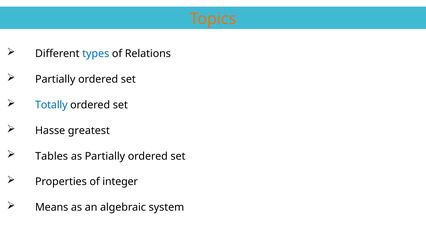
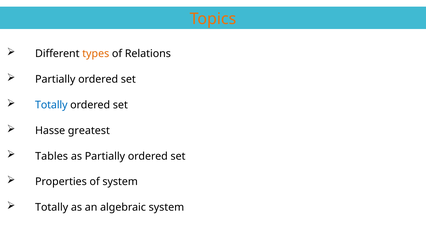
types colour: blue -> orange
of integer: integer -> system
Means at (52, 207): Means -> Totally
